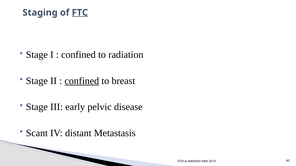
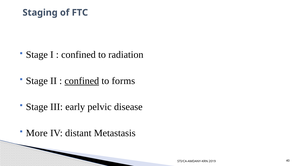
FTC underline: present -> none
breast: breast -> forms
Scant: Scant -> More
